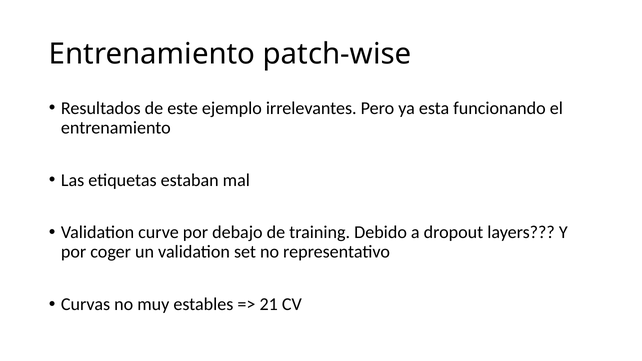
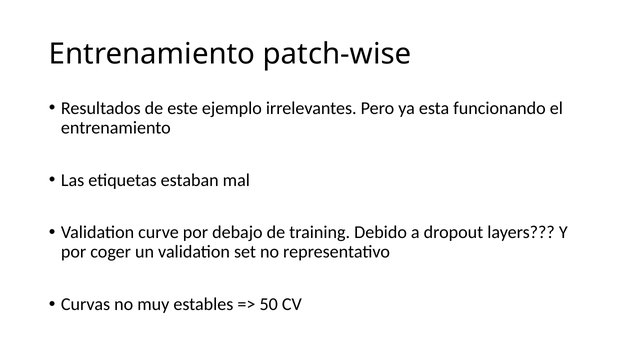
21: 21 -> 50
